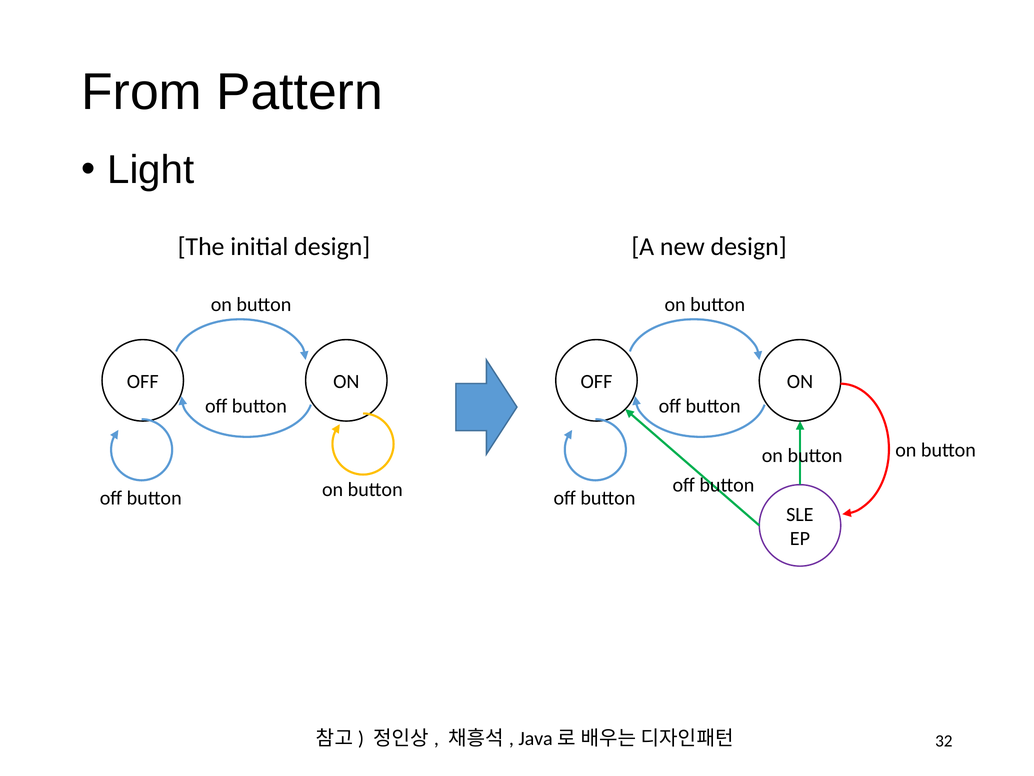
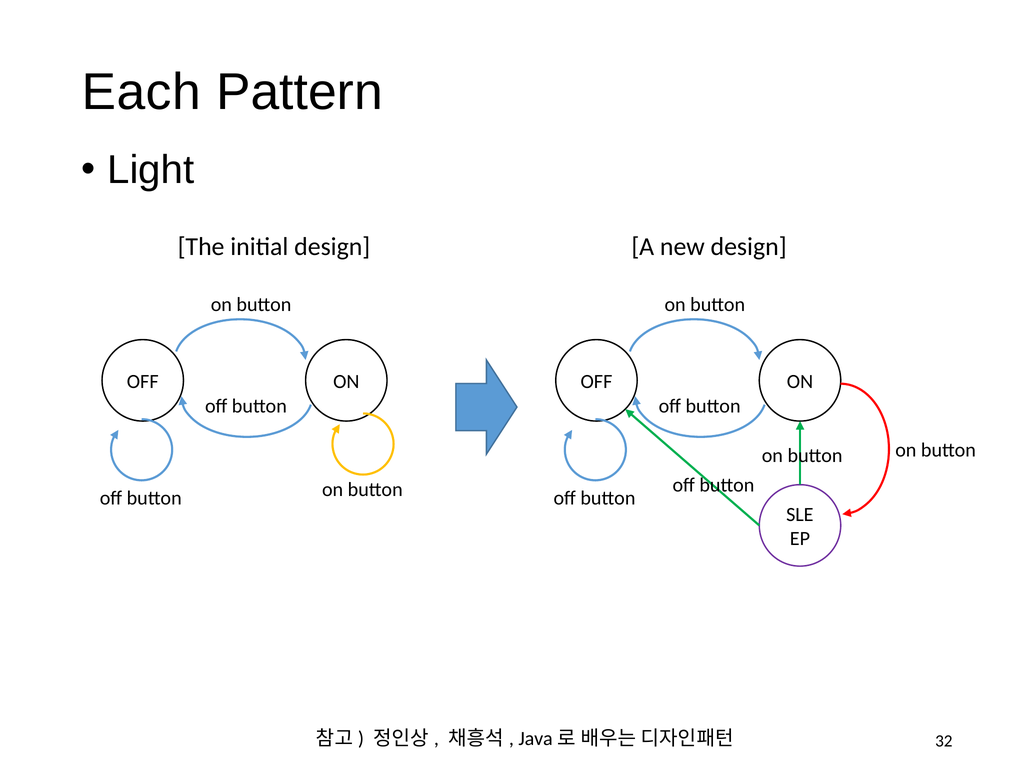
From: From -> Each
